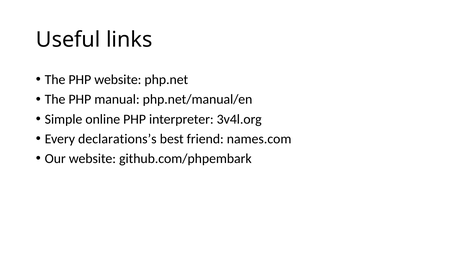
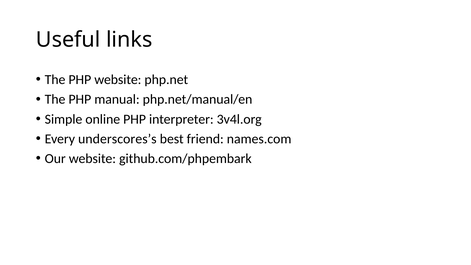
declarations’s: declarations’s -> underscores’s
